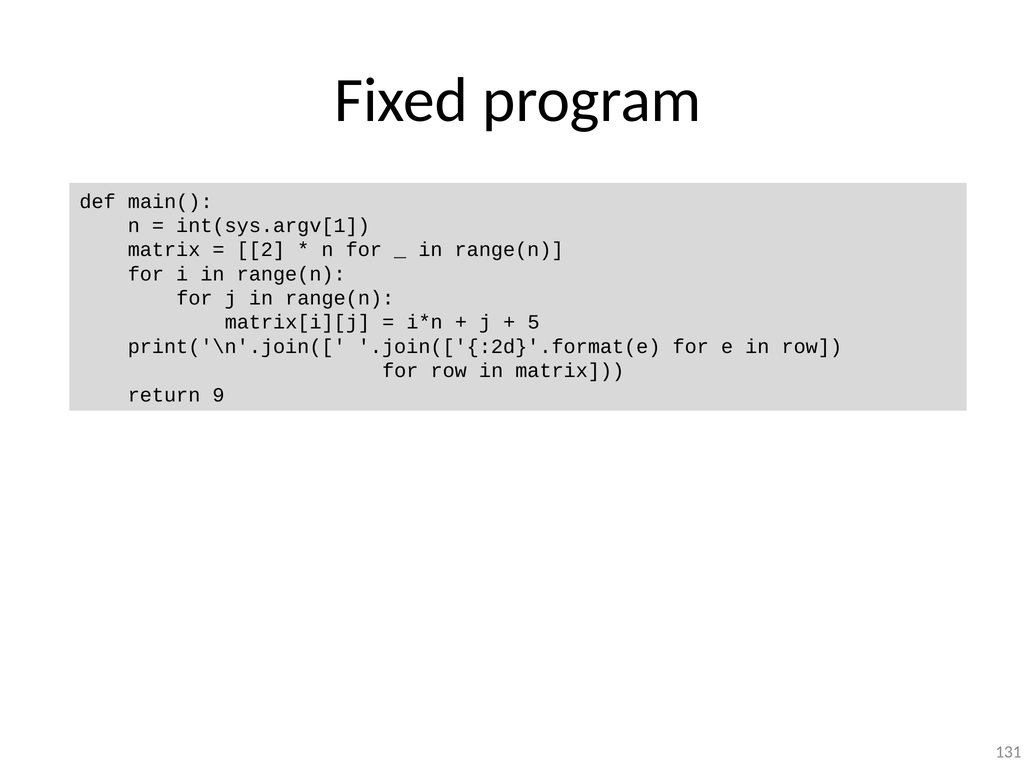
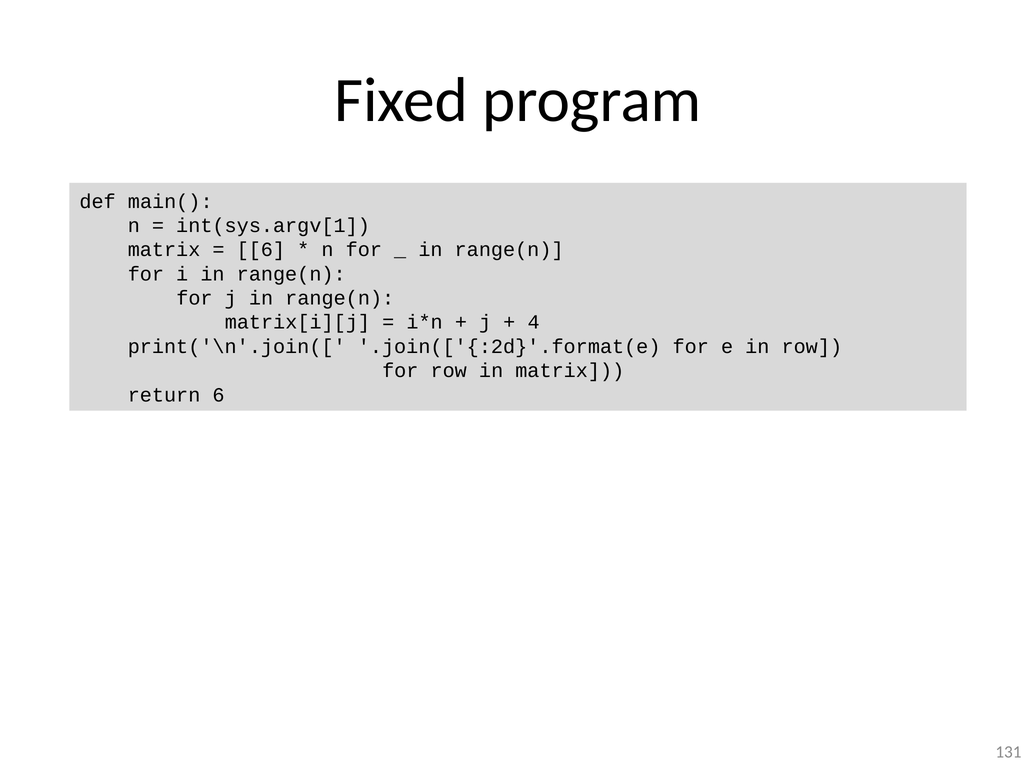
2 at (261, 250): 2 -> 6
5: 5 -> 4
return 9: 9 -> 6
